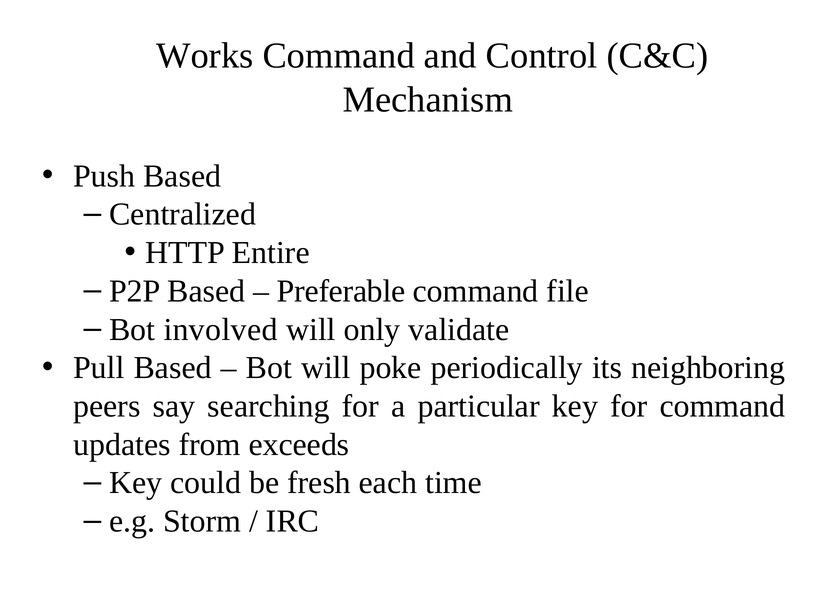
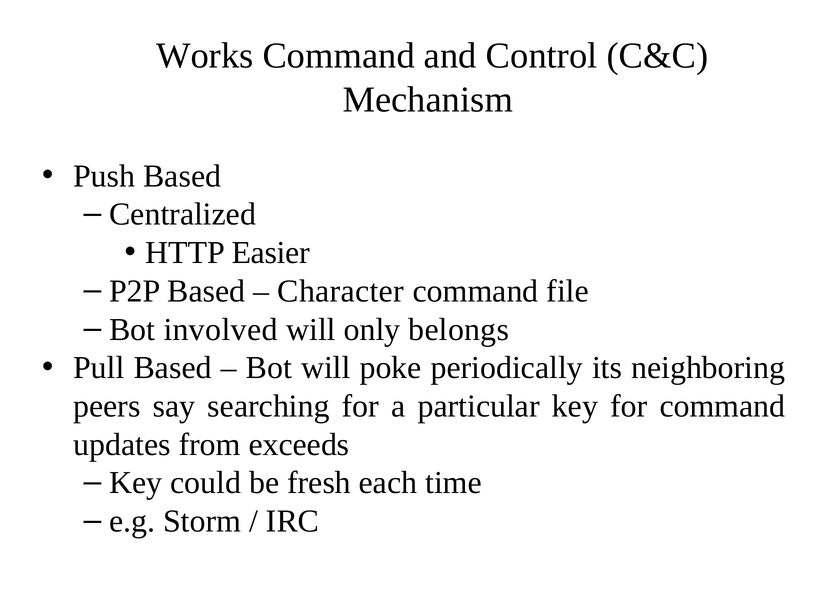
Entire: Entire -> Easier
Preferable: Preferable -> Character
validate: validate -> belongs
